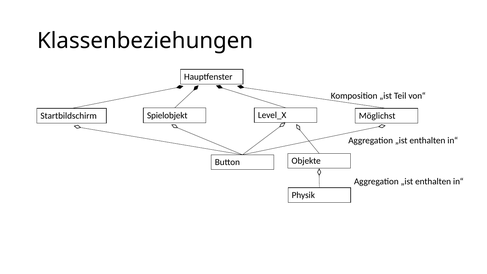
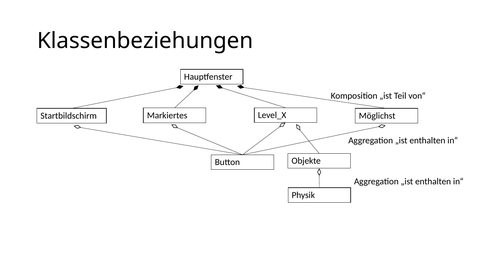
Spielobjekt: Spielobjekt -> Markiertes
